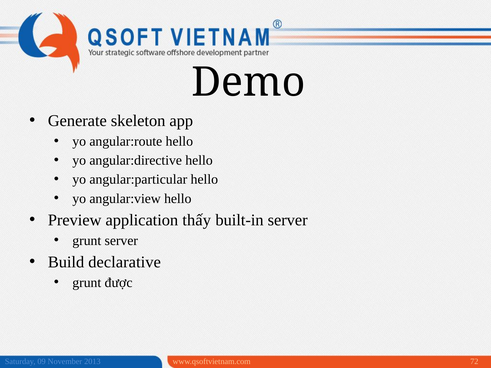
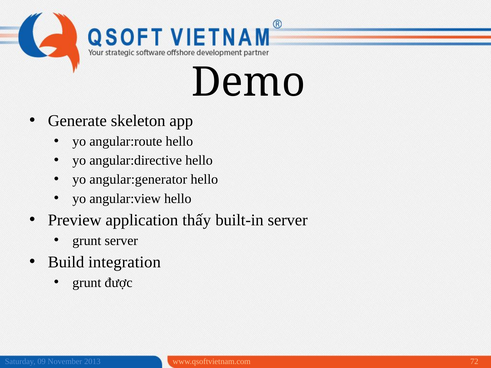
angular:particular: angular:particular -> angular:generator
declarative: declarative -> integration
